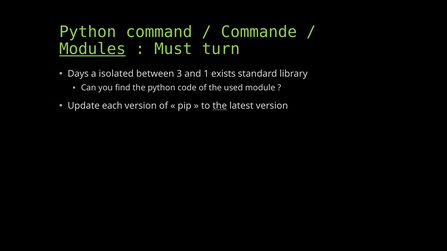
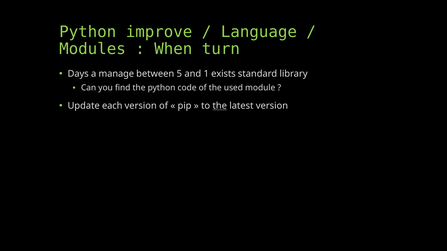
command: command -> improve
Commande: Commande -> Language
Modules underline: present -> none
Must: Must -> When
isolated: isolated -> manage
3: 3 -> 5
